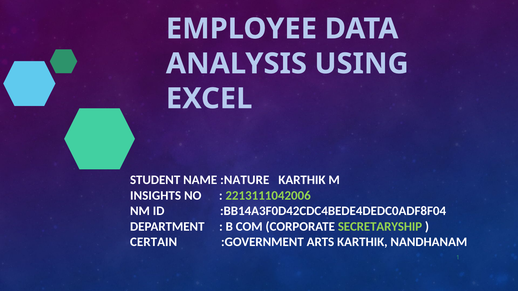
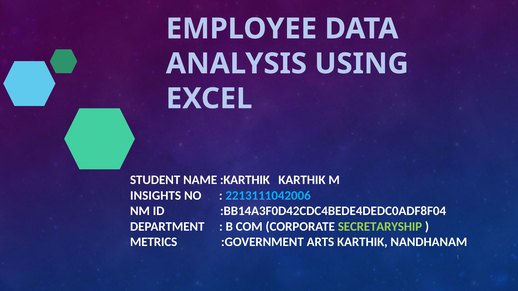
:NATURE: :NATURE -> :KARTHIK
2213111042006 colour: light green -> light blue
CERTAIN: CERTAIN -> METRICS
